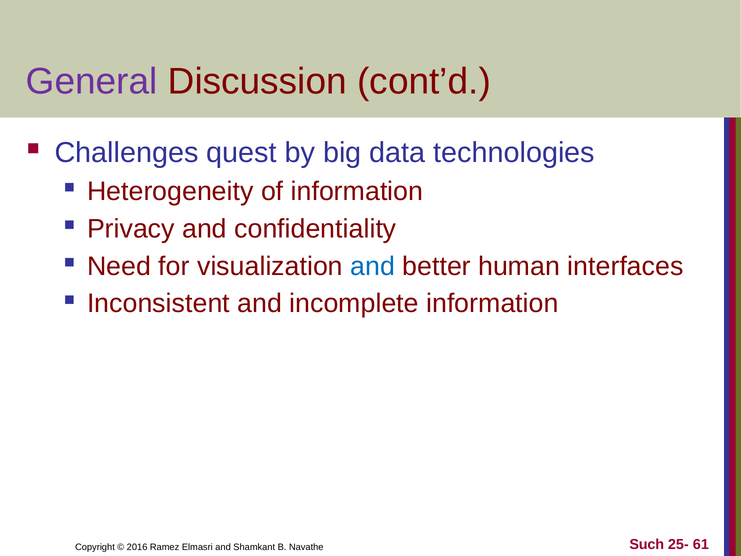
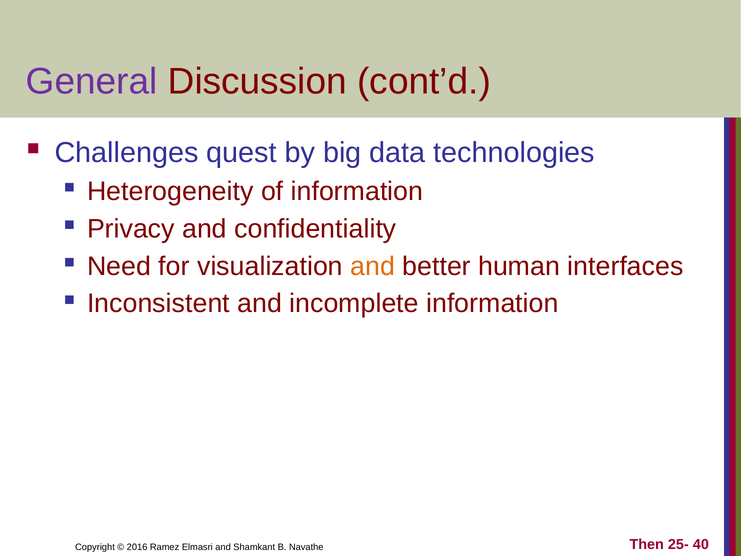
and at (373, 266) colour: blue -> orange
Such: Such -> Then
61: 61 -> 40
